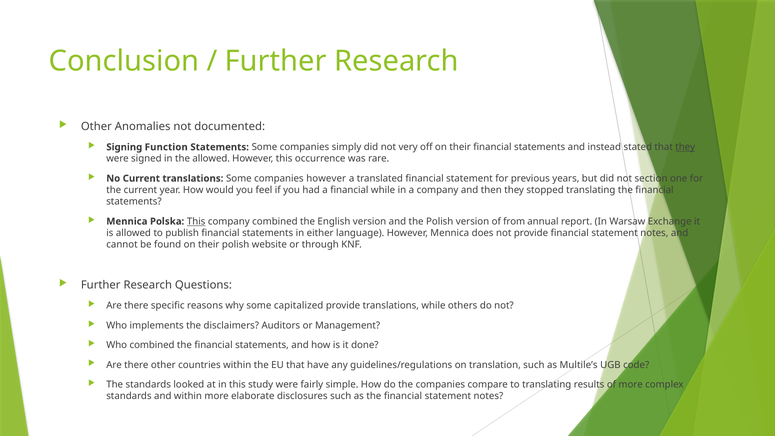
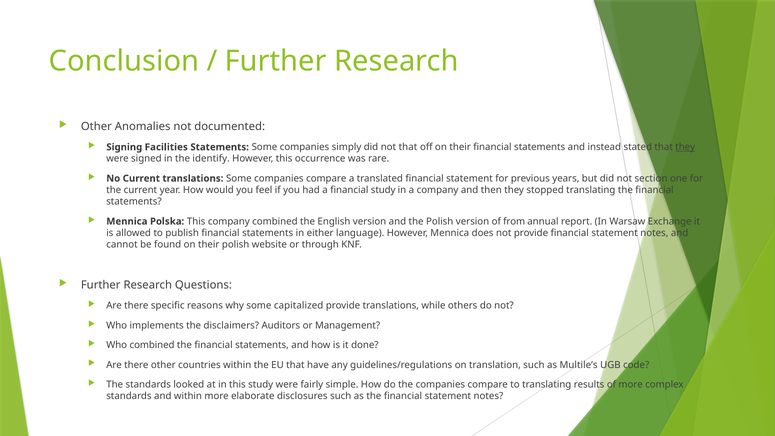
Function: Function -> Facilities
not very: very -> that
the allowed: allowed -> identify
Some companies however: however -> compare
financial while: while -> study
This at (196, 221) underline: present -> none
